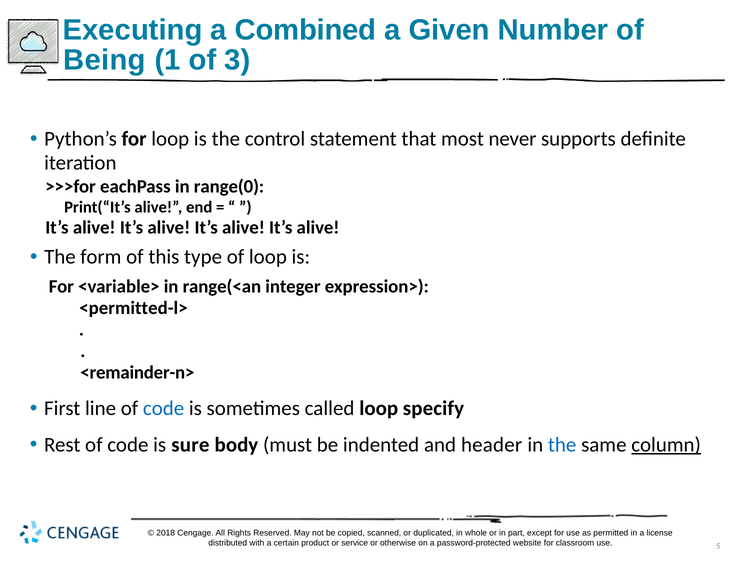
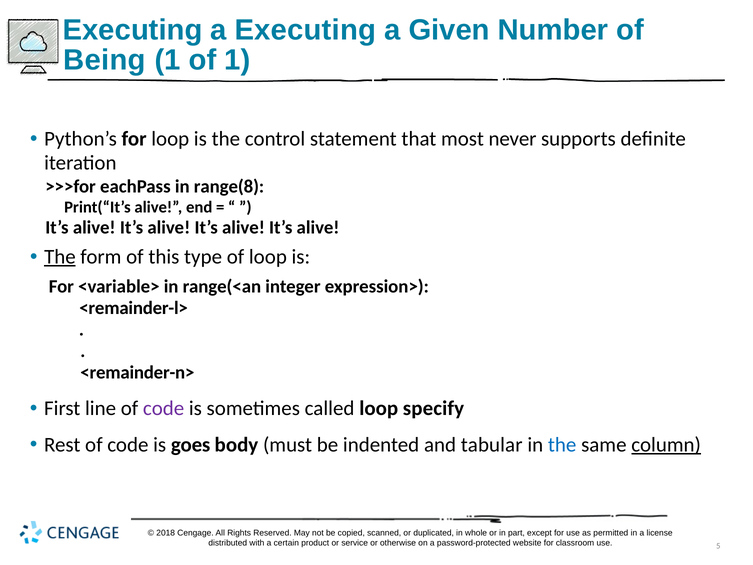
a Combined: Combined -> Executing
of 3: 3 -> 1
range(0: range(0 -> range(8
The at (60, 257) underline: none -> present
<permitted-l>: <permitted-l> -> <remainder-l>
code at (164, 408) colour: blue -> purple
sure: sure -> goes
header: header -> tabular
